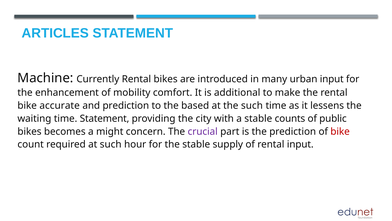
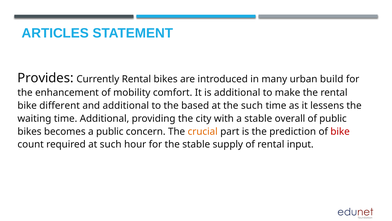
Machine: Machine -> Provides
urban input: input -> build
accurate: accurate -> different
and prediction: prediction -> additional
time Statement: Statement -> Additional
counts: counts -> overall
a might: might -> public
crucial colour: purple -> orange
